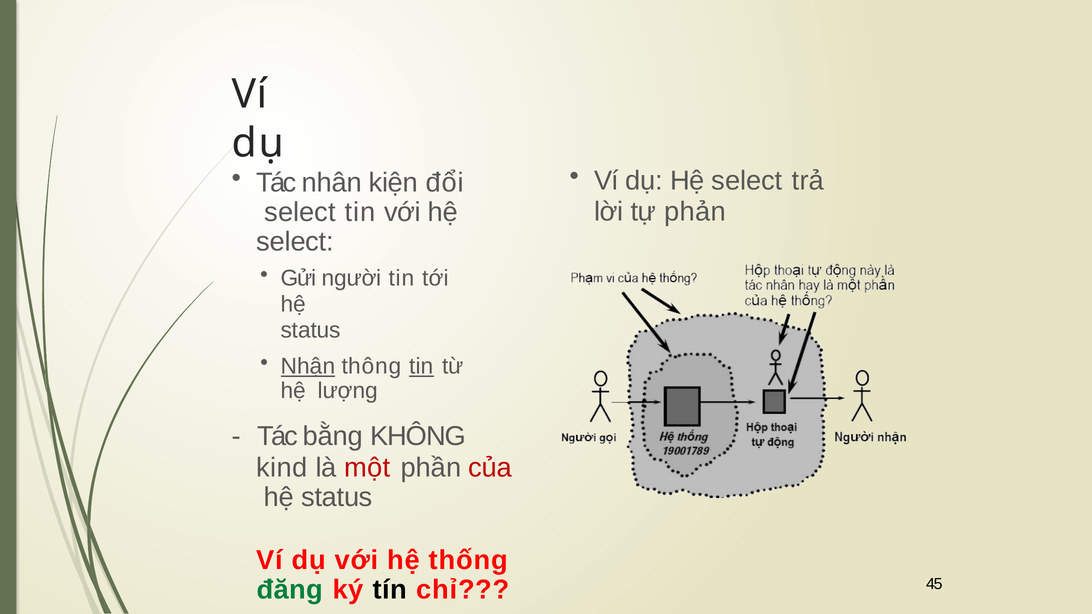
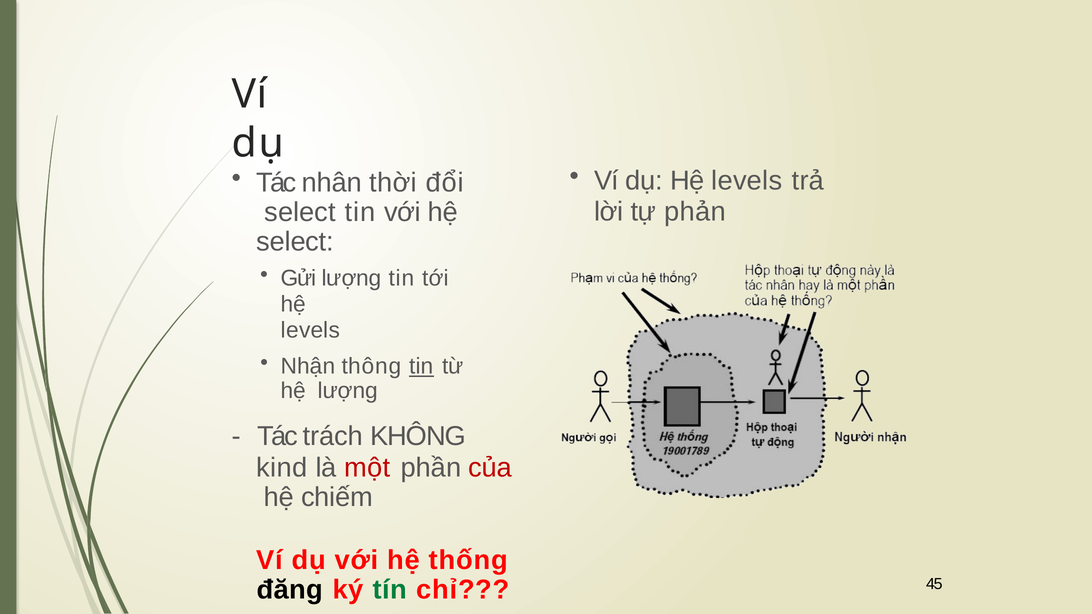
dụ Hệ select: select -> levels
kiện: kiện -> thời
Gửi người: người -> lượng
status at (311, 330): status -> levels
Nhận underline: present -> none
bằng: bằng -> trách
status at (337, 497): status -> chiếm
đăng colour: green -> black
tín colour: black -> green
